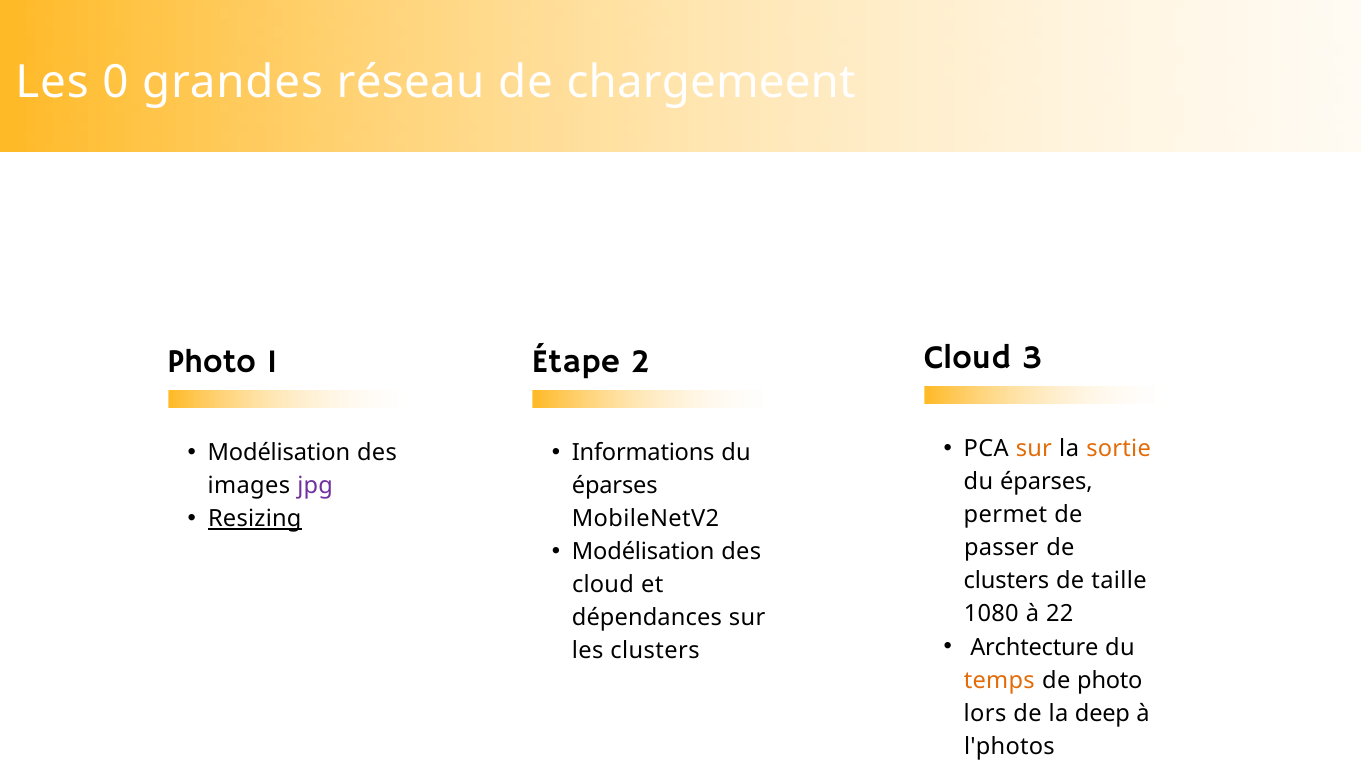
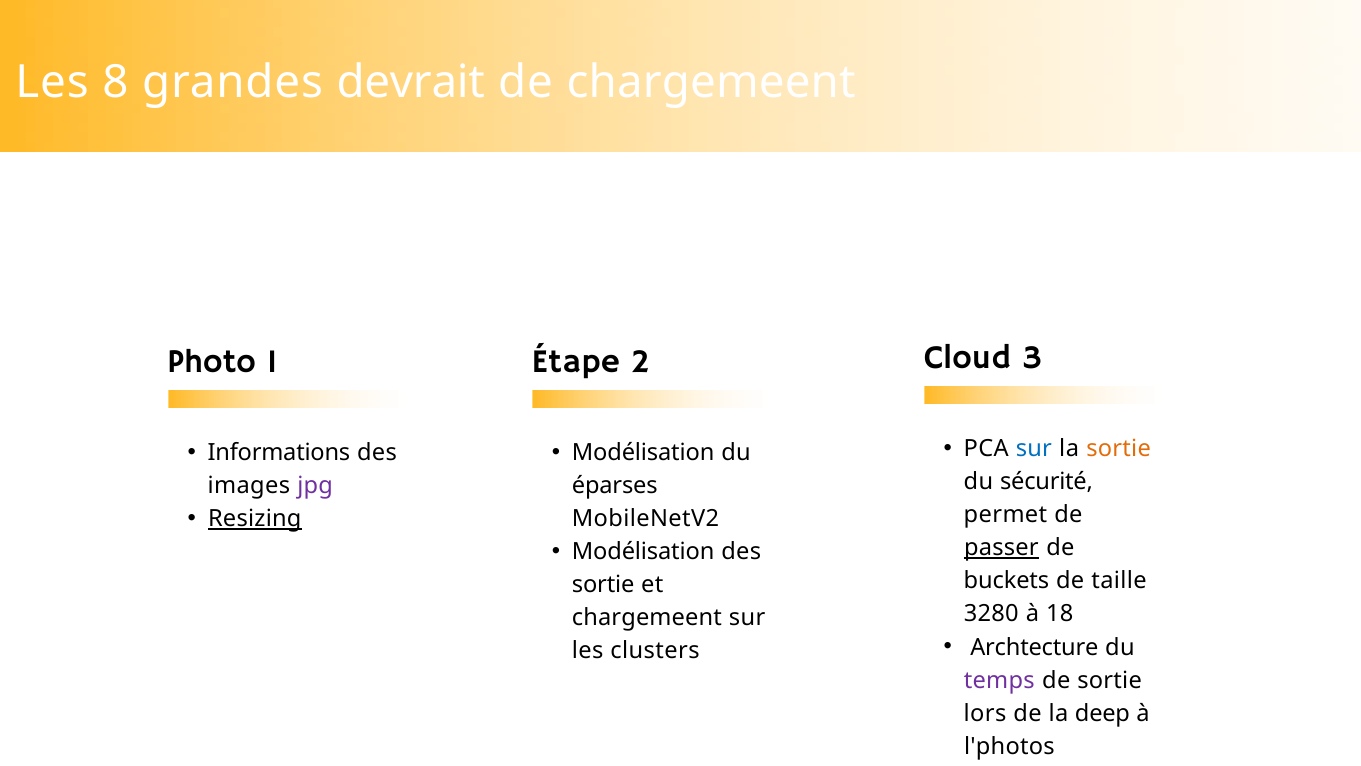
0: 0 -> 8
réseau: réseau -> devrait
sur at (1034, 448) colour: orange -> blue
Modélisation at (279, 452): Modélisation -> Informations
Informations at (643, 452): Informations -> Modélisation
éparses at (1046, 482): éparses -> sécurité
passer underline: none -> present
clusters at (1006, 581): clusters -> buckets
cloud at (603, 585): cloud -> sortie
1080: 1080 -> 3280
22: 22 -> 18
dépendances at (647, 618): dépendances -> chargemeent
temps colour: orange -> purple
de photo: photo -> sortie
